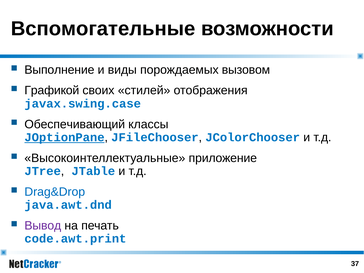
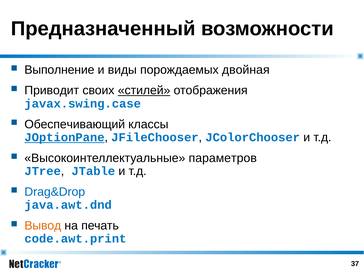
Вспомогательные: Вспомогательные -> Предназначенный
вызовом: вызовом -> двойная
Графикой: Графикой -> Приводит
стилей underline: none -> present
приложение: приложение -> параметров
Вывод colour: purple -> orange
